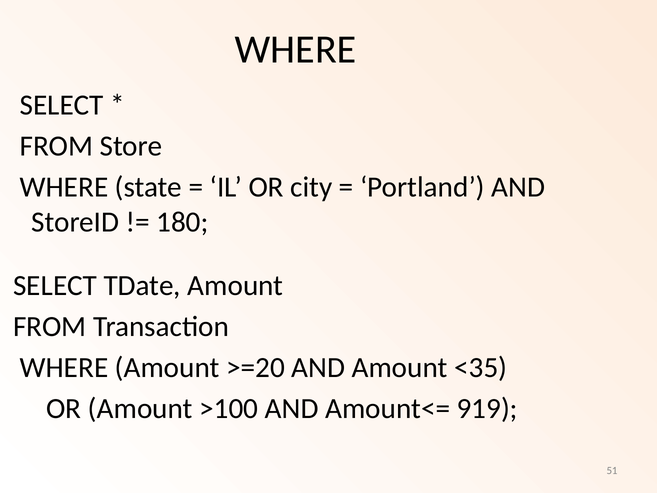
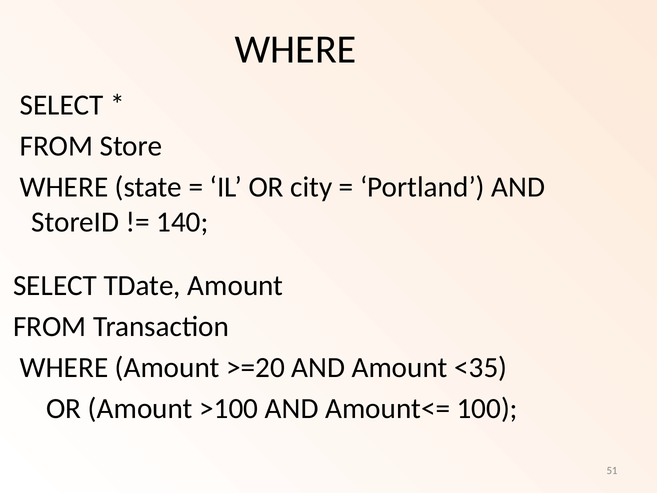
180: 180 -> 140
919: 919 -> 100
